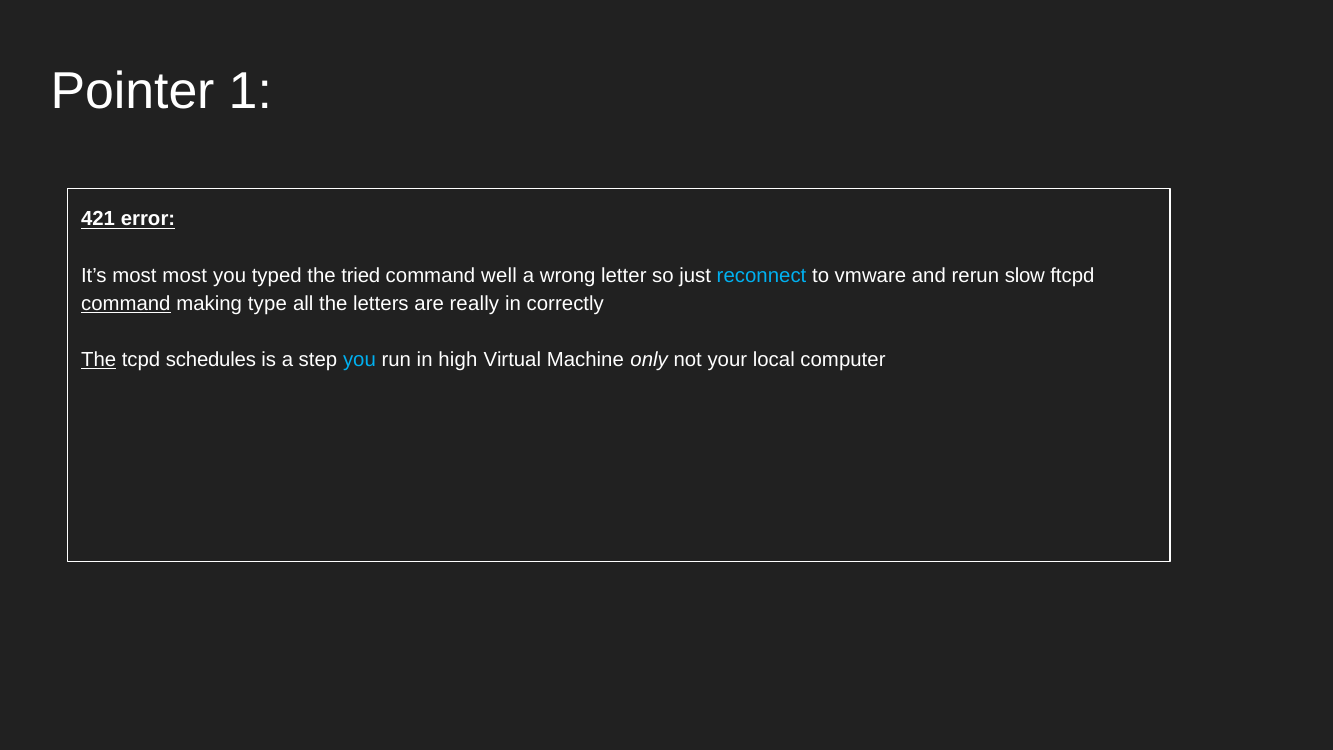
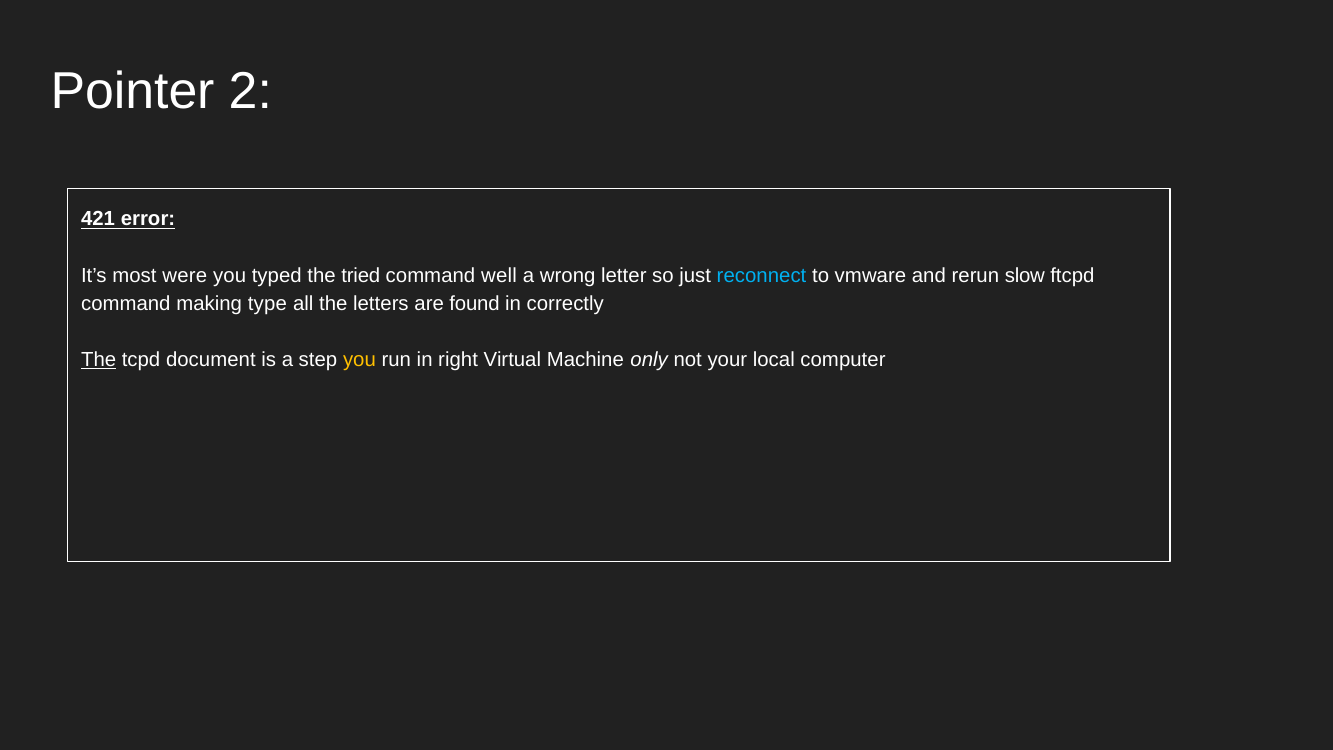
1: 1 -> 2
most most: most -> were
command at (126, 303) underline: present -> none
really: really -> found
schedules: schedules -> document
you at (359, 360) colour: light blue -> yellow
high: high -> right
